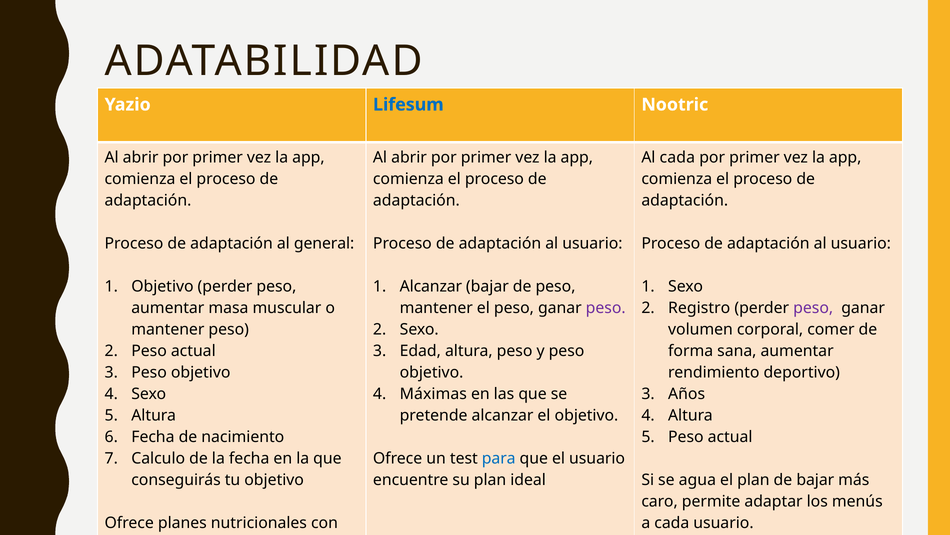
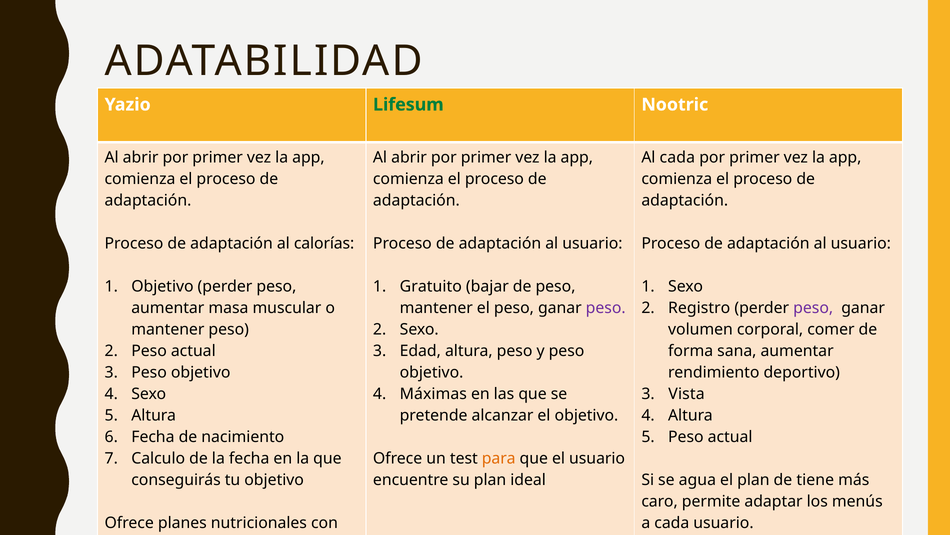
Lifesum colour: blue -> green
general: general -> calorías
Alcanzar at (431, 286): Alcanzar -> Gratuito
Años: Años -> Vista
para colour: blue -> orange
de bajar: bajar -> tiene
